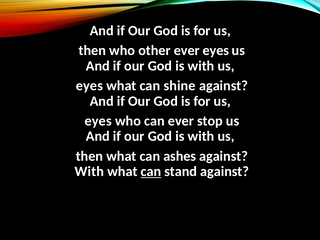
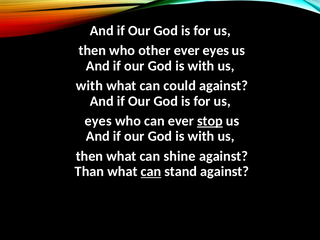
eyes at (89, 86): eyes -> with
shine: shine -> could
stop underline: none -> present
ashes: ashes -> shine
With at (89, 171): With -> Than
